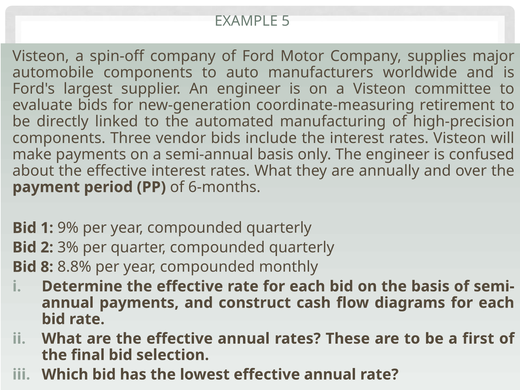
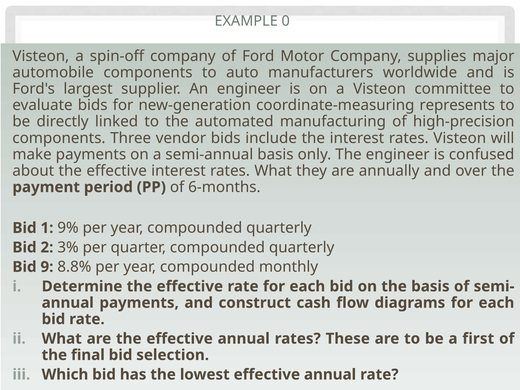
5: 5 -> 0
retirement: retirement -> represents
8: 8 -> 9
